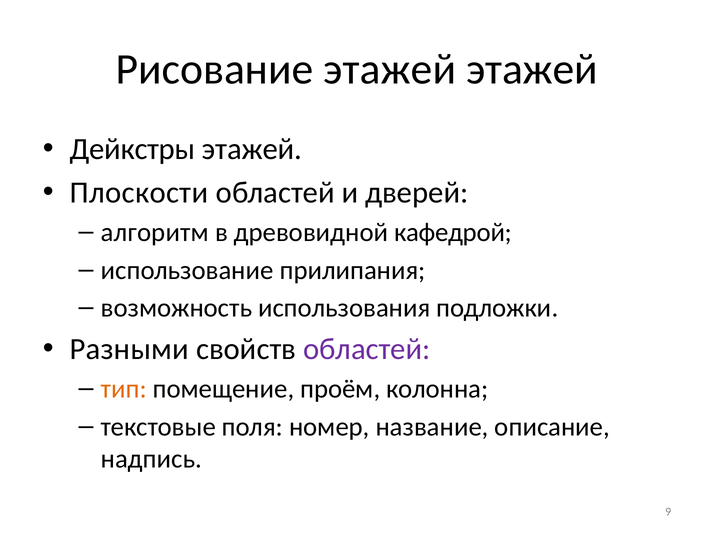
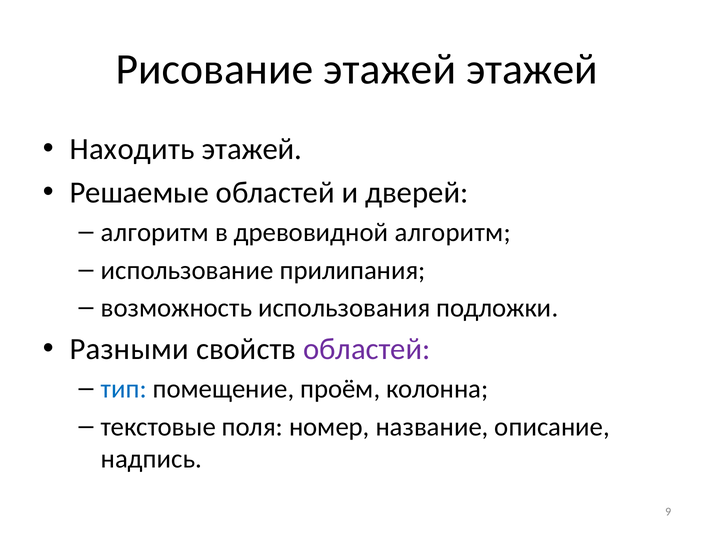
Дейкстры: Дейкстры -> Находить
Плоскости: Плоскости -> Решаемые
древовидной кафедрой: кафедрой -> алгоритм
тип colour: orange -> blue
